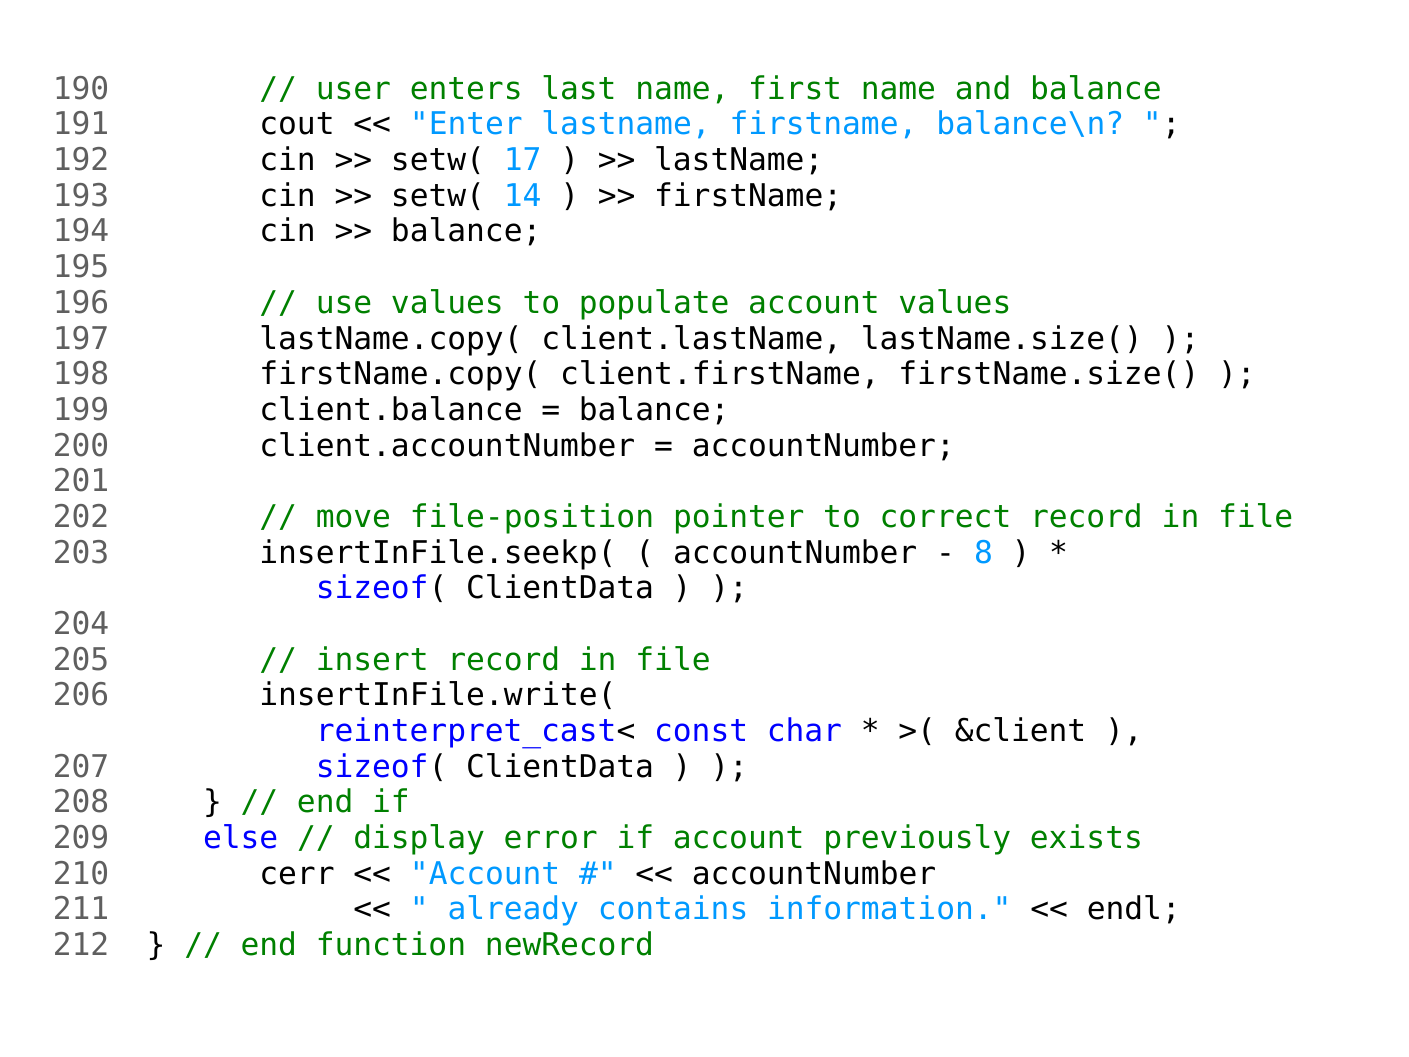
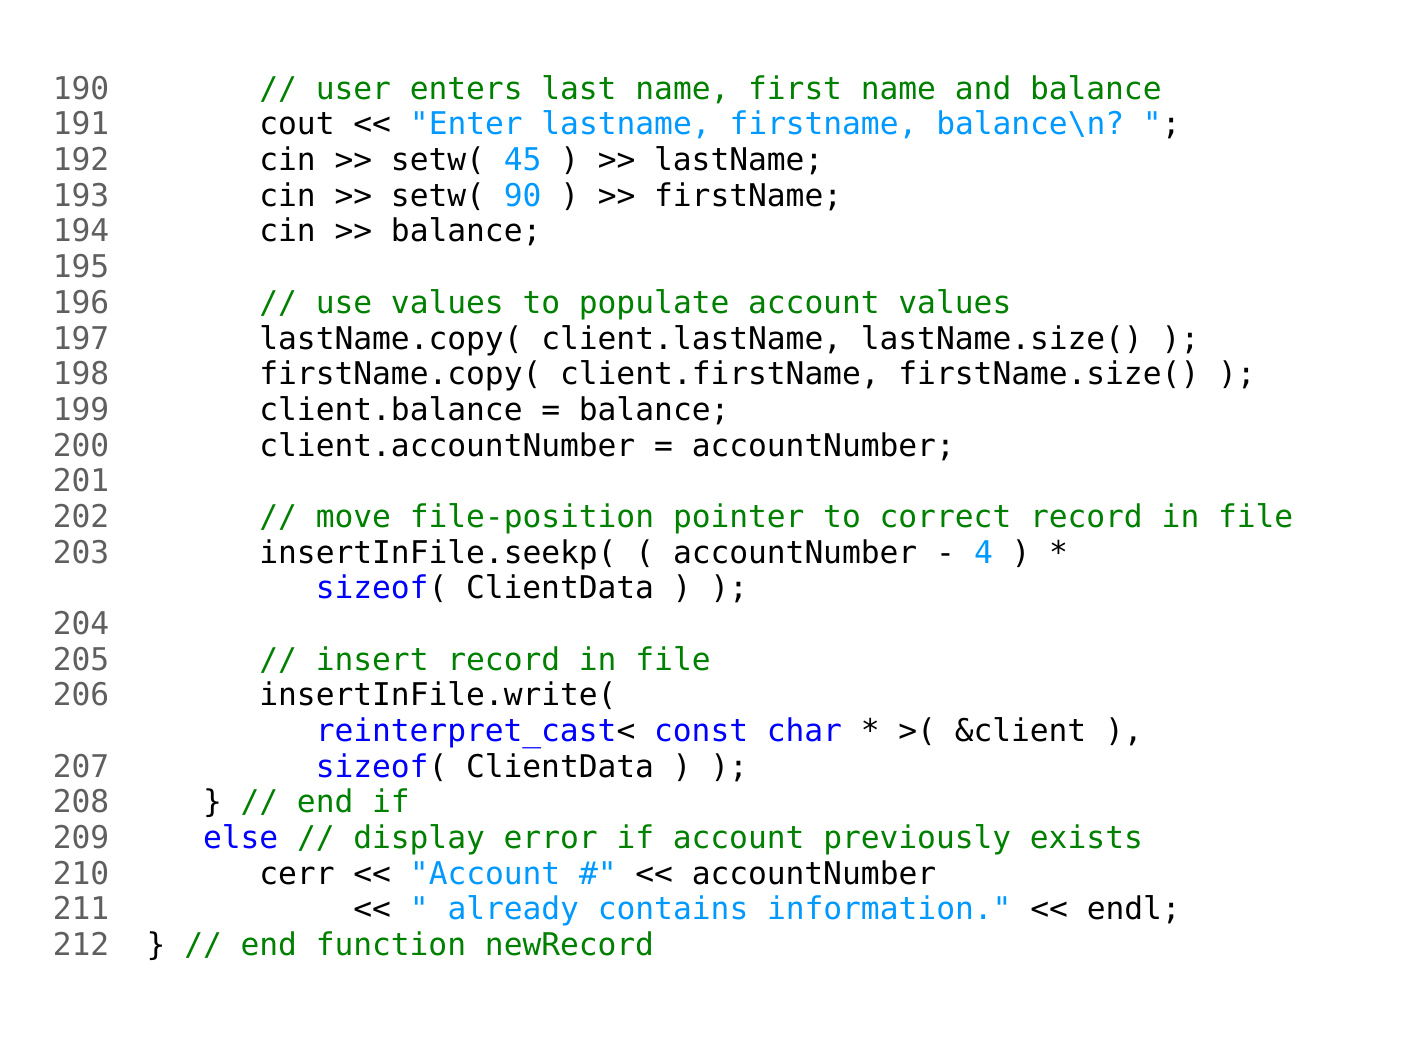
17: 17 -> 45
14: 14 -> 90
8: 8 -> 4
